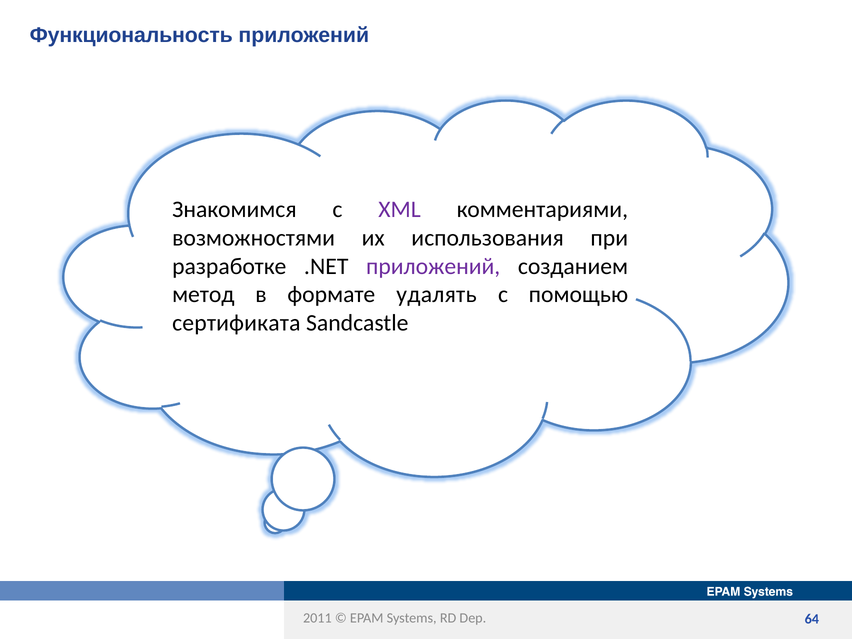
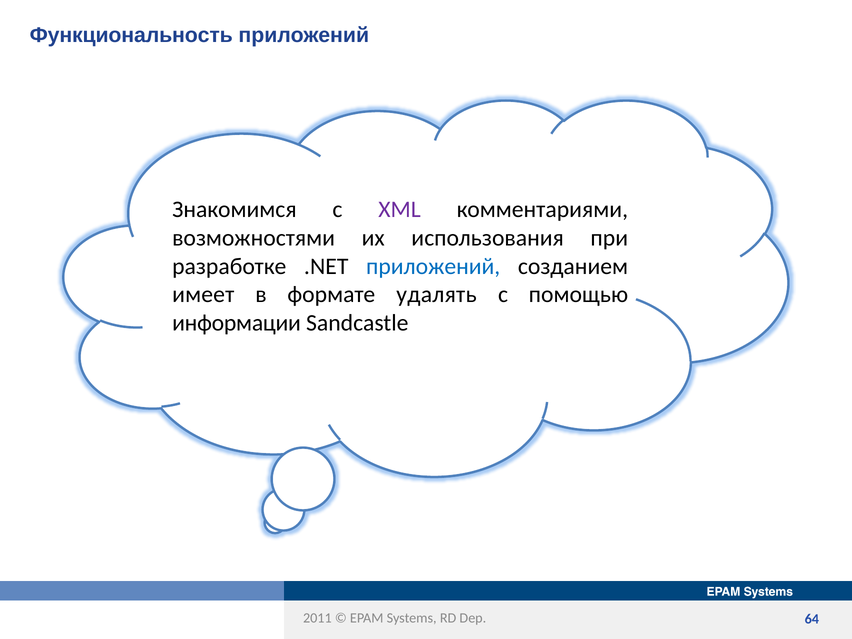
приложений at (433, 266) colour: purple -> blue
метод: метод -> имеет
сертификата: сертификата -> информации
